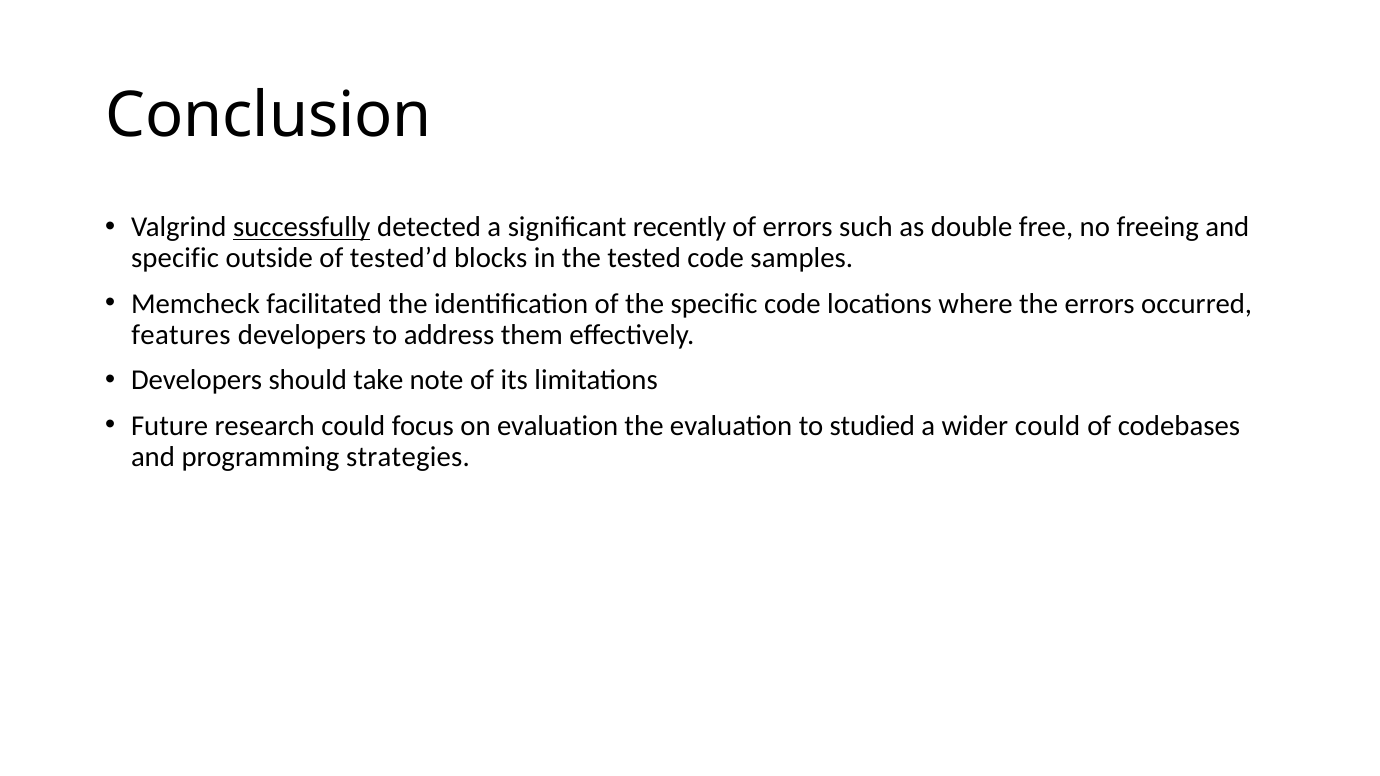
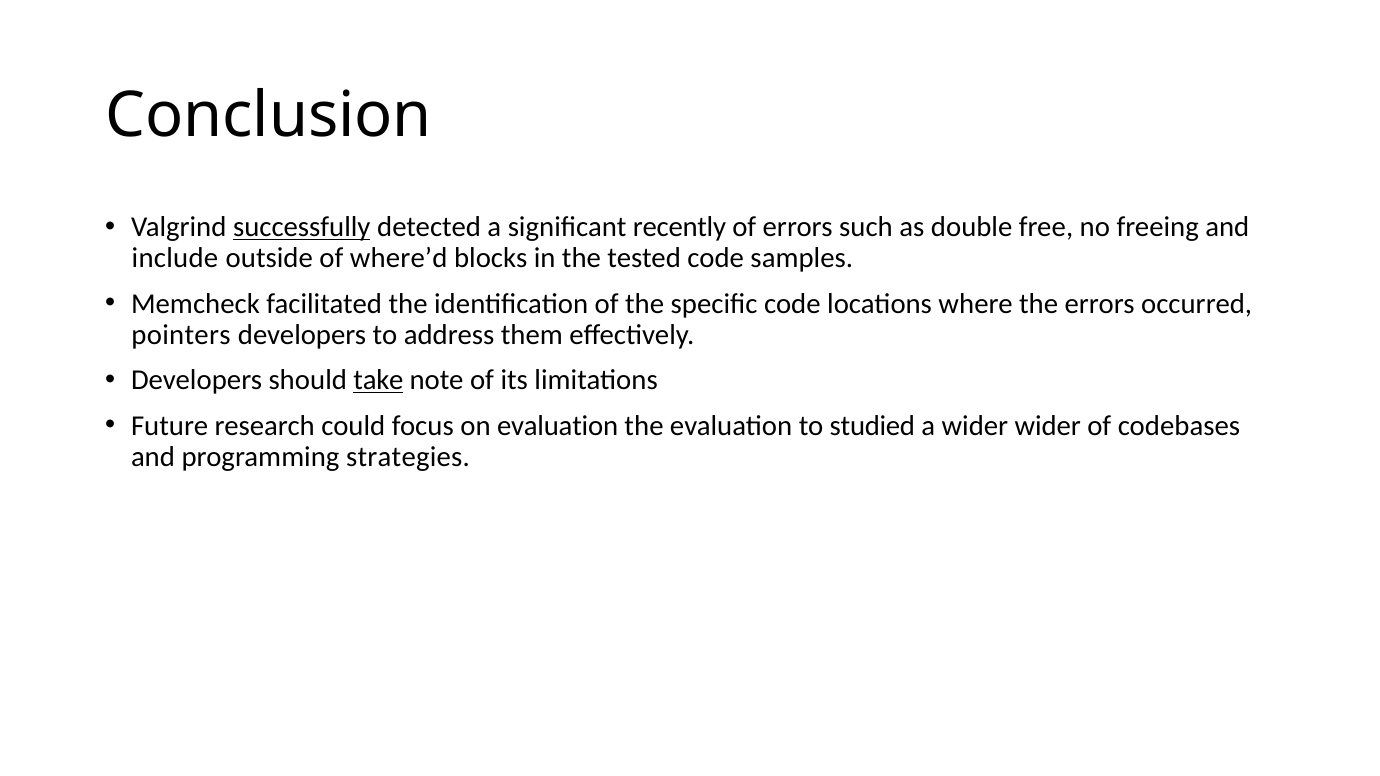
specific at (175, 258): specific -> include
tested’d: tested’d -> where’d
features: features -> pointers
take underline: none -> present
wider could: could -> wider
